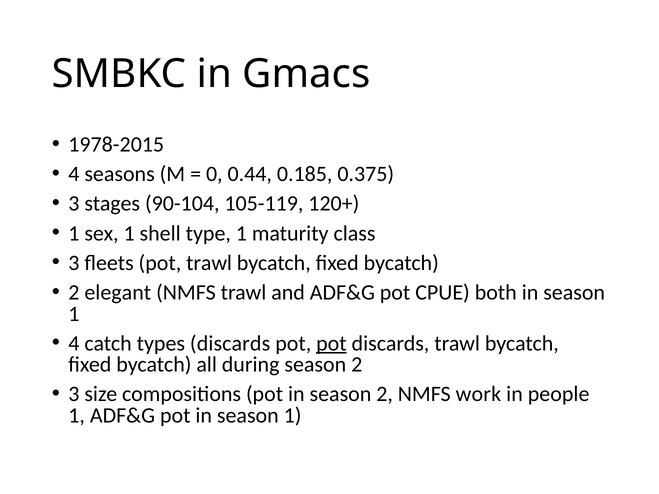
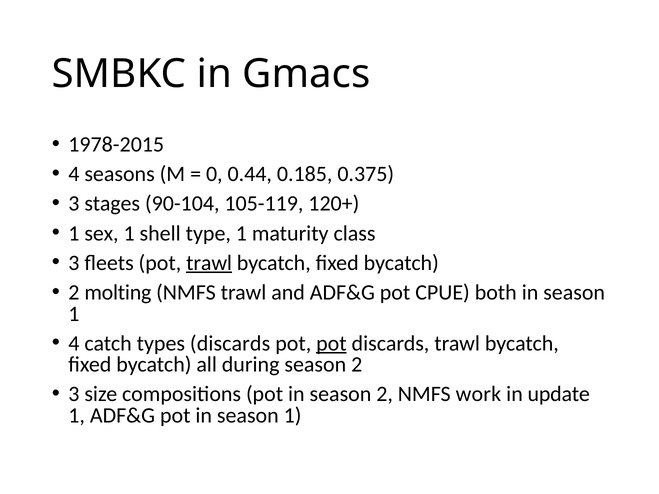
trawl at (209, 263) underline: none -> present
elegant: elegant -> molting
people: people -> update
